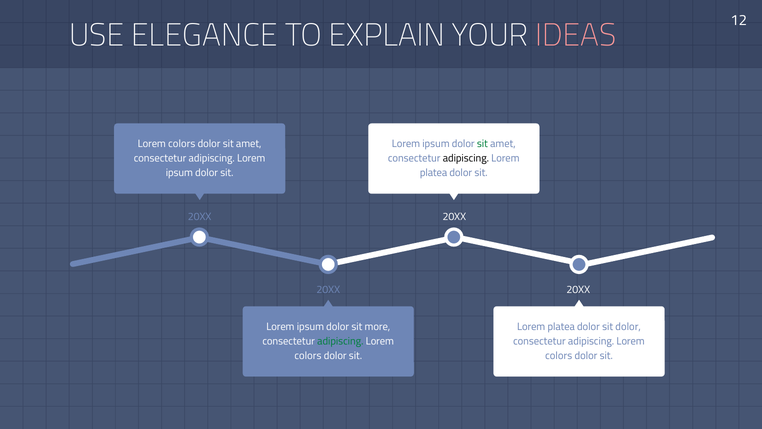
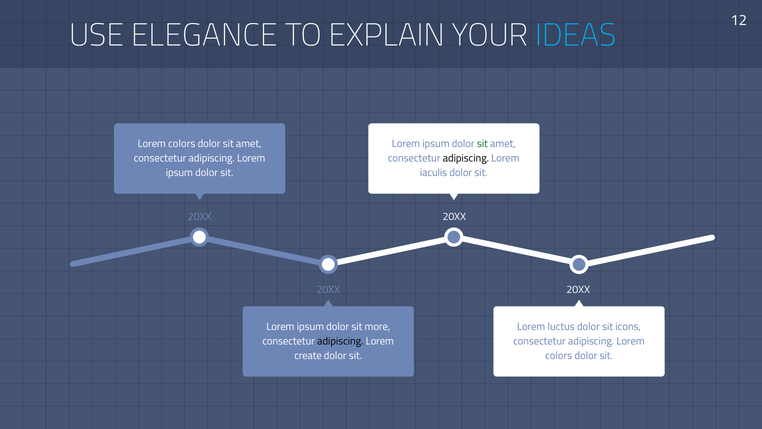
IDEAS colour: pink -> light blue
platea at (434, 173): platea -> iaculis
platea at (561, 326): platea -> luctus
sit dolor: dolor -> icons
adipiscing at (340, 341) colour: green -> black
colors at (308, 356): colors -> create
